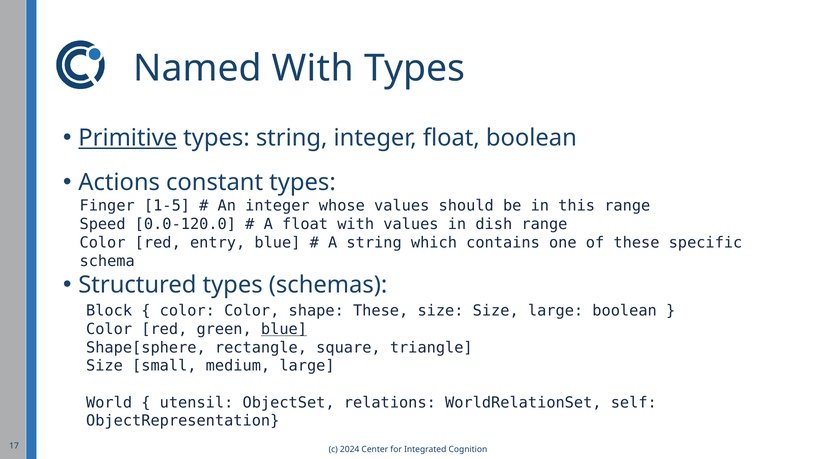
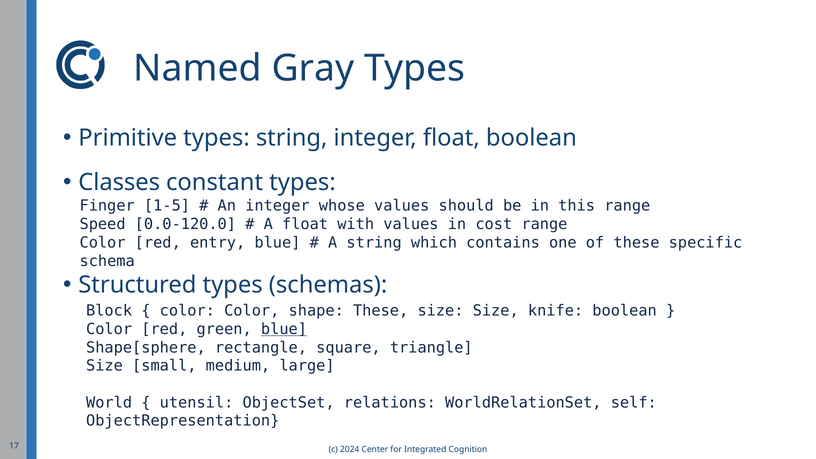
Named With: With -> Gray
Primitive underline: present -> none
Actions: Actions -> Classes
dish: dish -> cost
Size large: large -> knife
